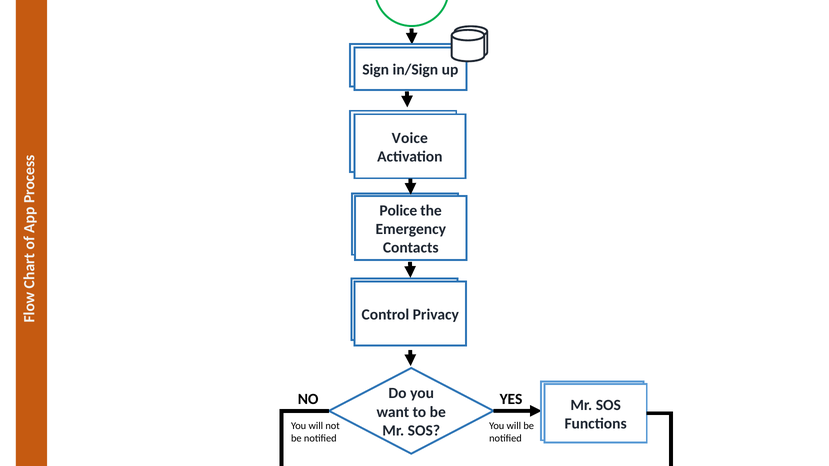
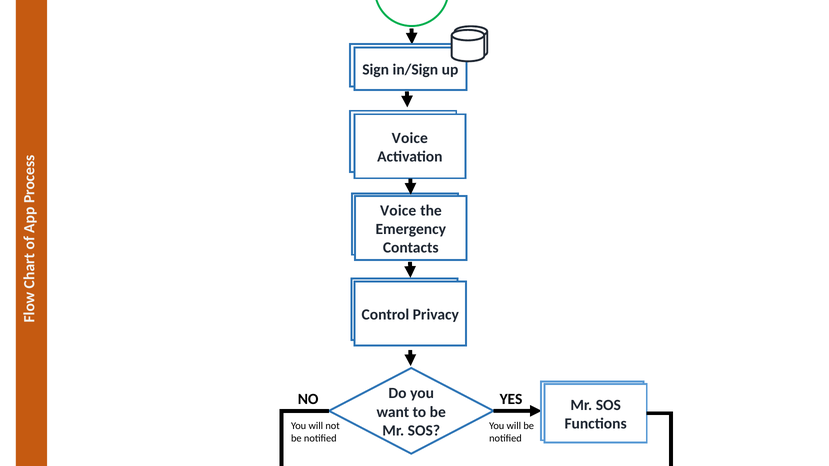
Police at (398, 211): Police -> Voice
